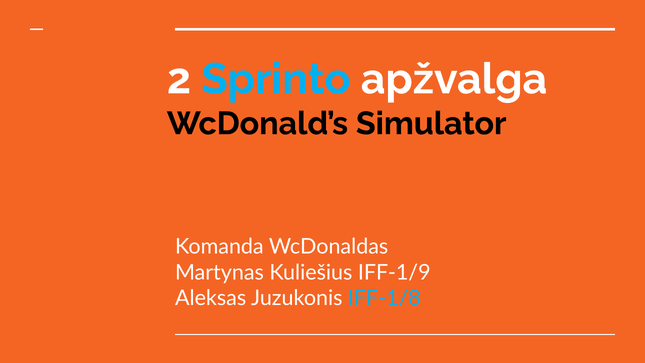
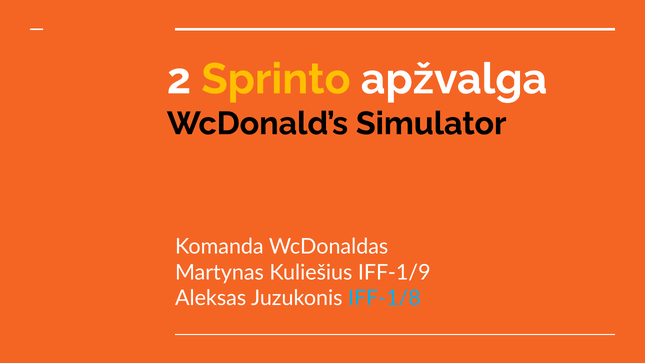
Sprinto colour: light blue -> yellow
